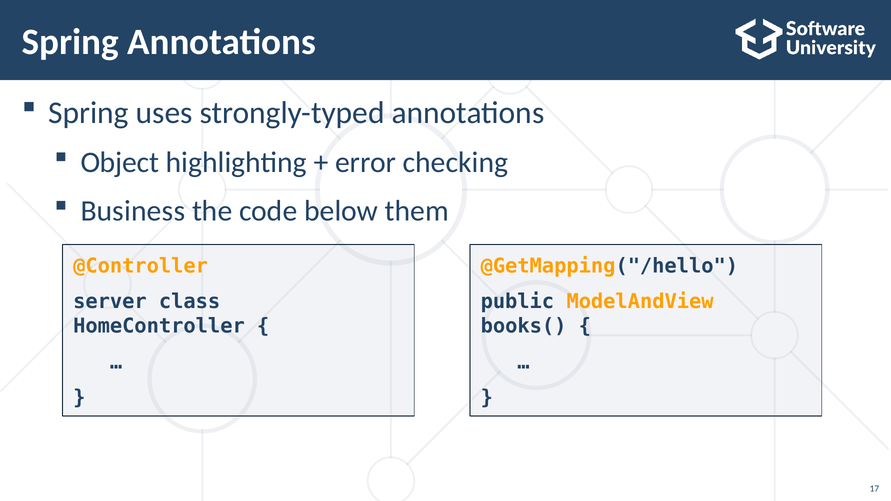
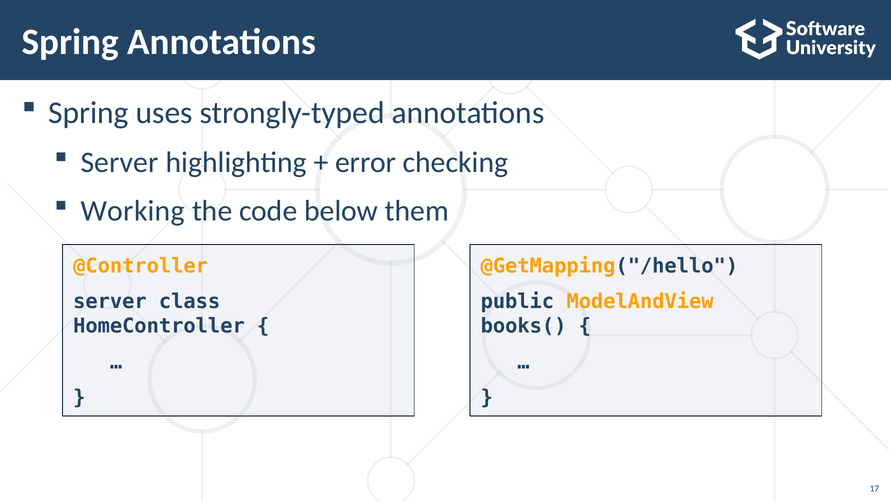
Object at (120, 163): Object -> Server
Business: Business -> Working
